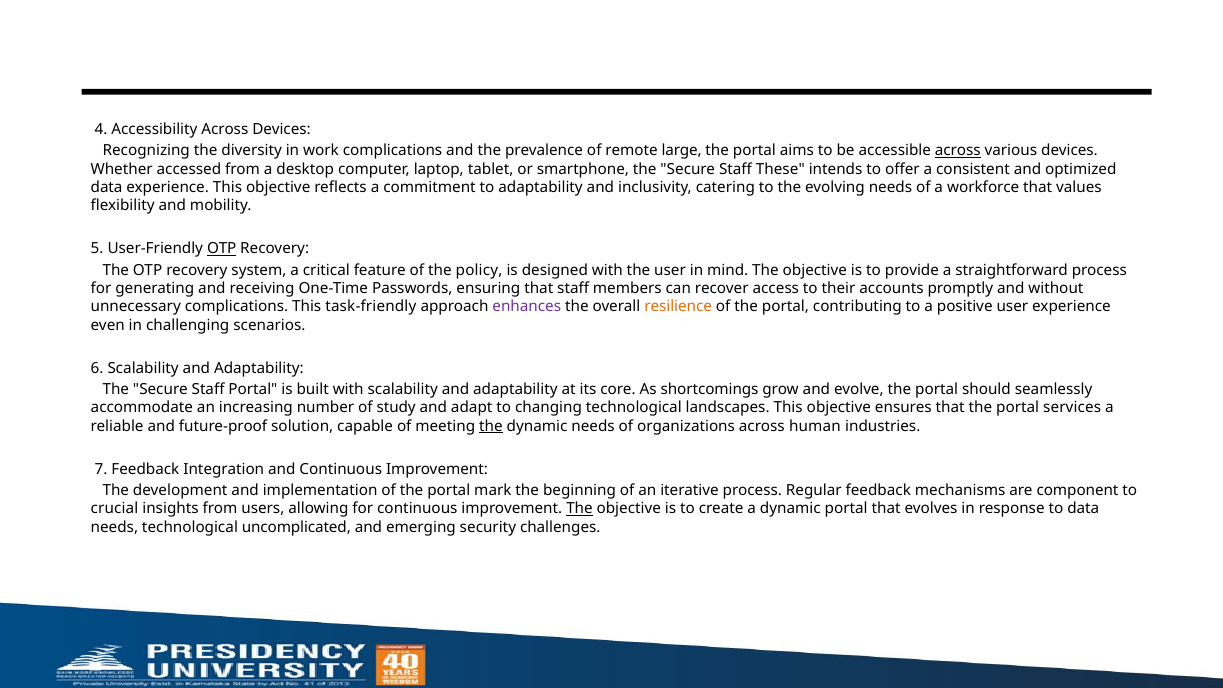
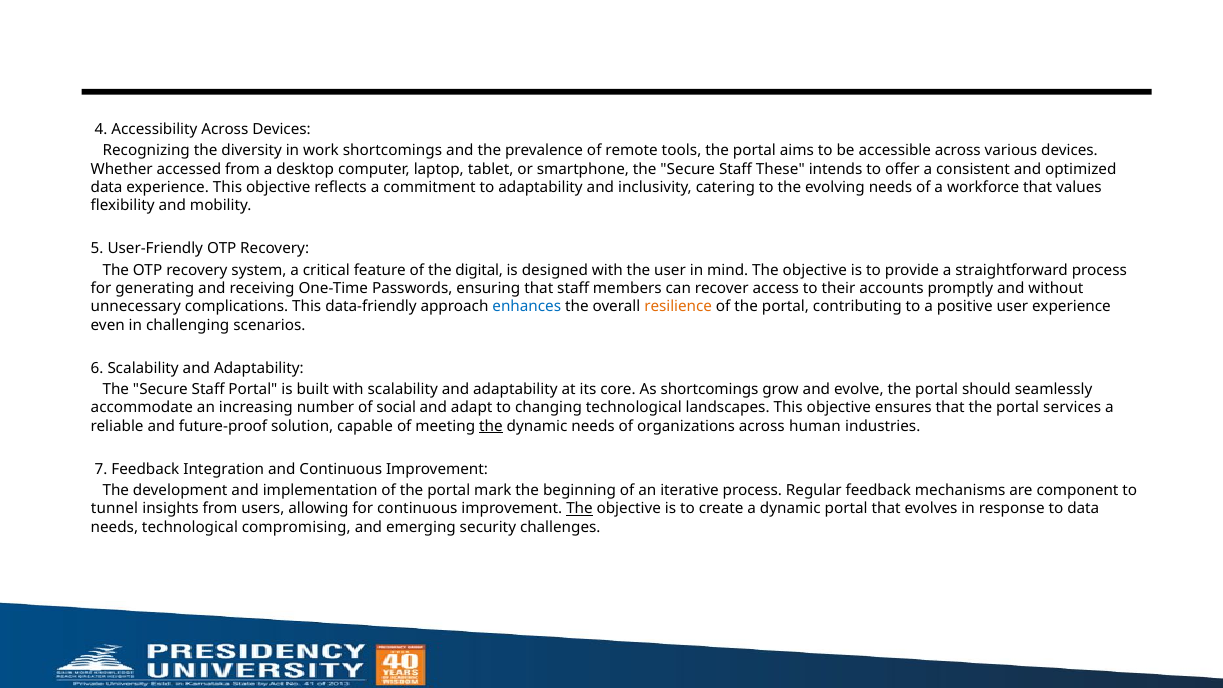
work complications: complications -> shortcomings
large: large -> tools
across at (958, 151) underline: present -> none
OTP at (222, 249) underline: present -> none
policy: policy -> digital
task-friendly: task-friendly -> data-friendly
enhances colour: purple -> blue
study: study -> social
crucial: crucial -> tunnel
uncomplicated: uncomplicated -> compromising
